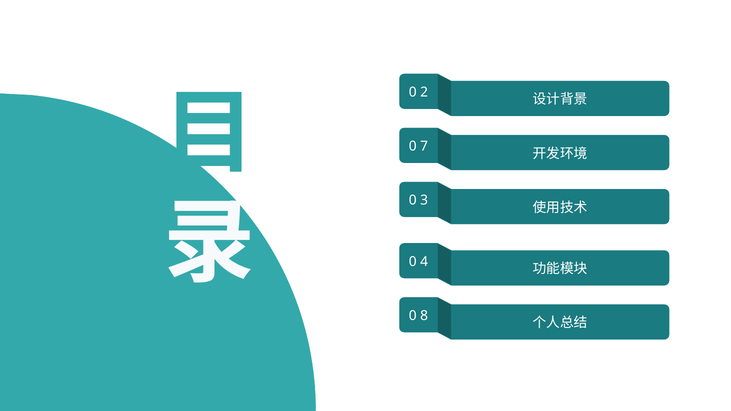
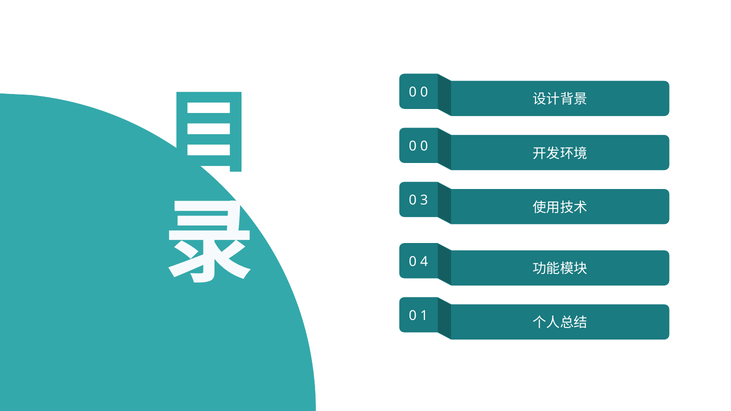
2 at (424, 92): 2 -> 0
7 at (424, 146): 7 -> 0
8: 8 -> 1
